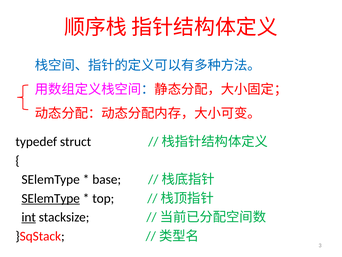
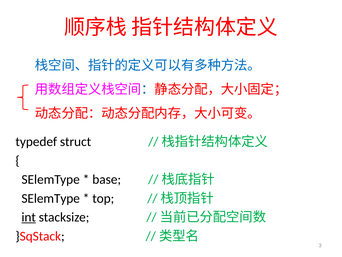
SElemType at (51, 198) underline: present -> none
